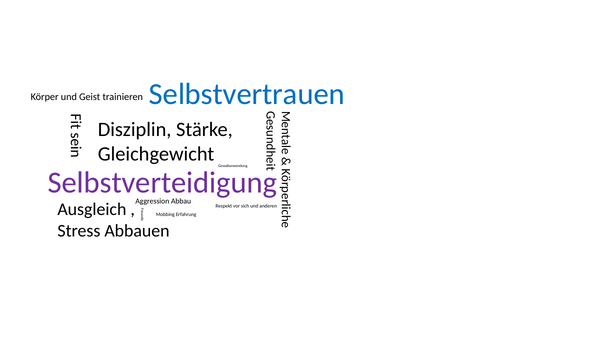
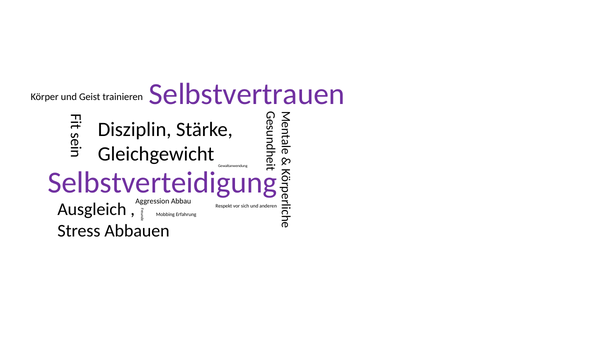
Selbstvertrauen colour: blue -> purple
